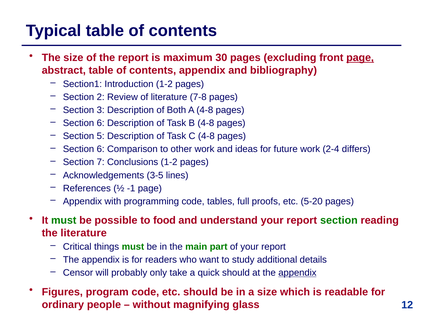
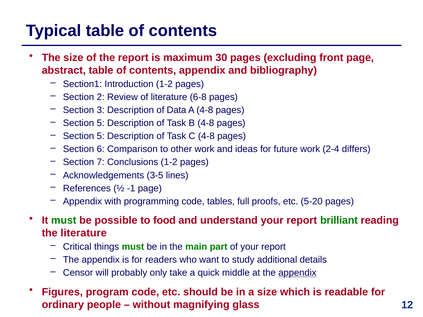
page at (360, 58) underline: present -> none
7-8: 7-8 -> 6-8
Both: Both -> Data
6 at (101, 123): 6 -> 5
report section: section -> brilliant
quick should: should -> middle
